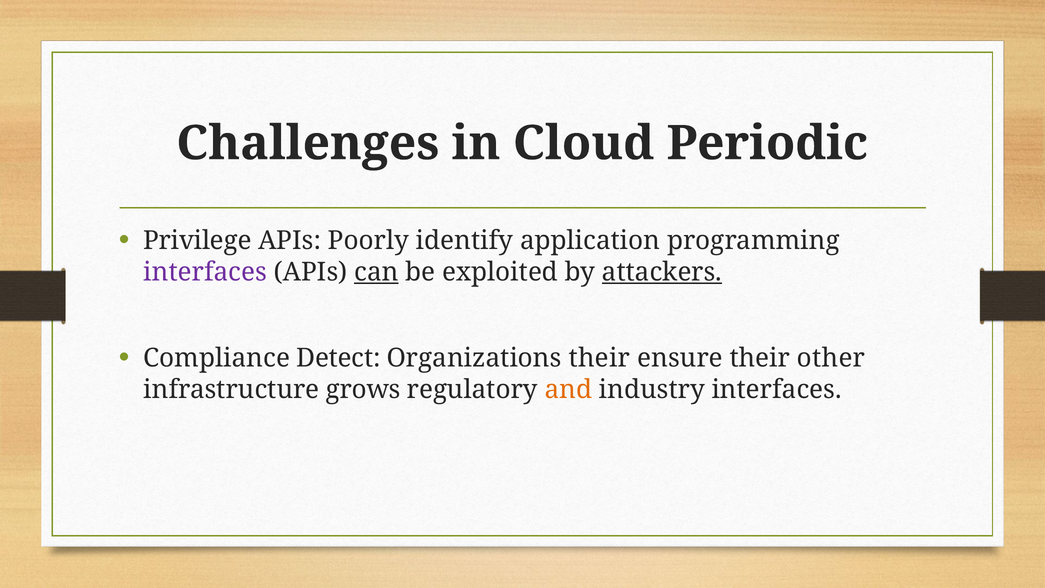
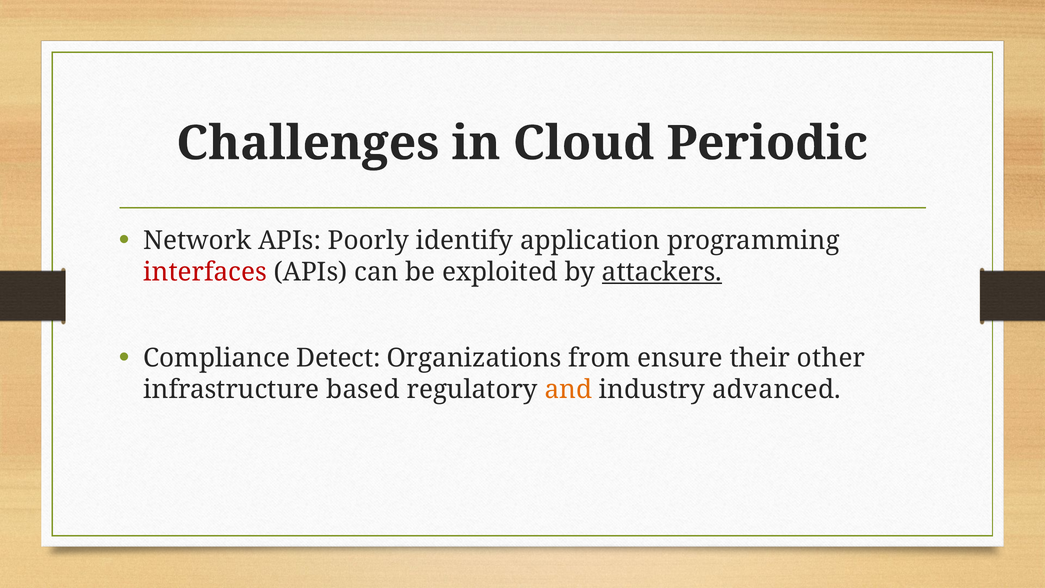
Privilege: Privilege -> Network
interfaces at (205, 272) colour: purple -> red
can underline: present -> none
Organizations their: their -> from
grows: grows -> based
industry interfaces: interfaces -> advanced
